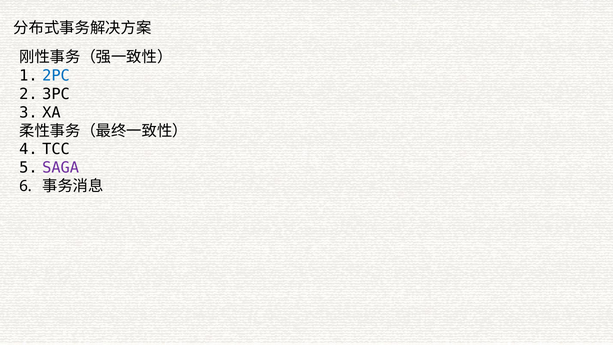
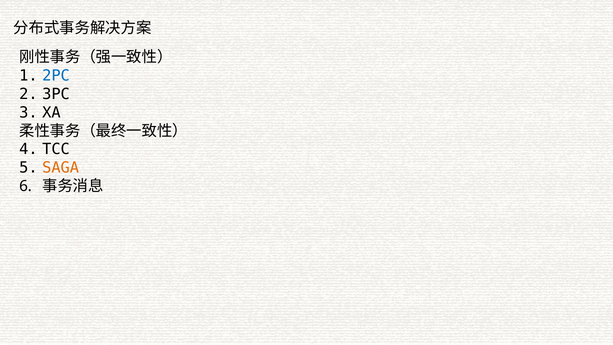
SAGA colour: purple -> orange
